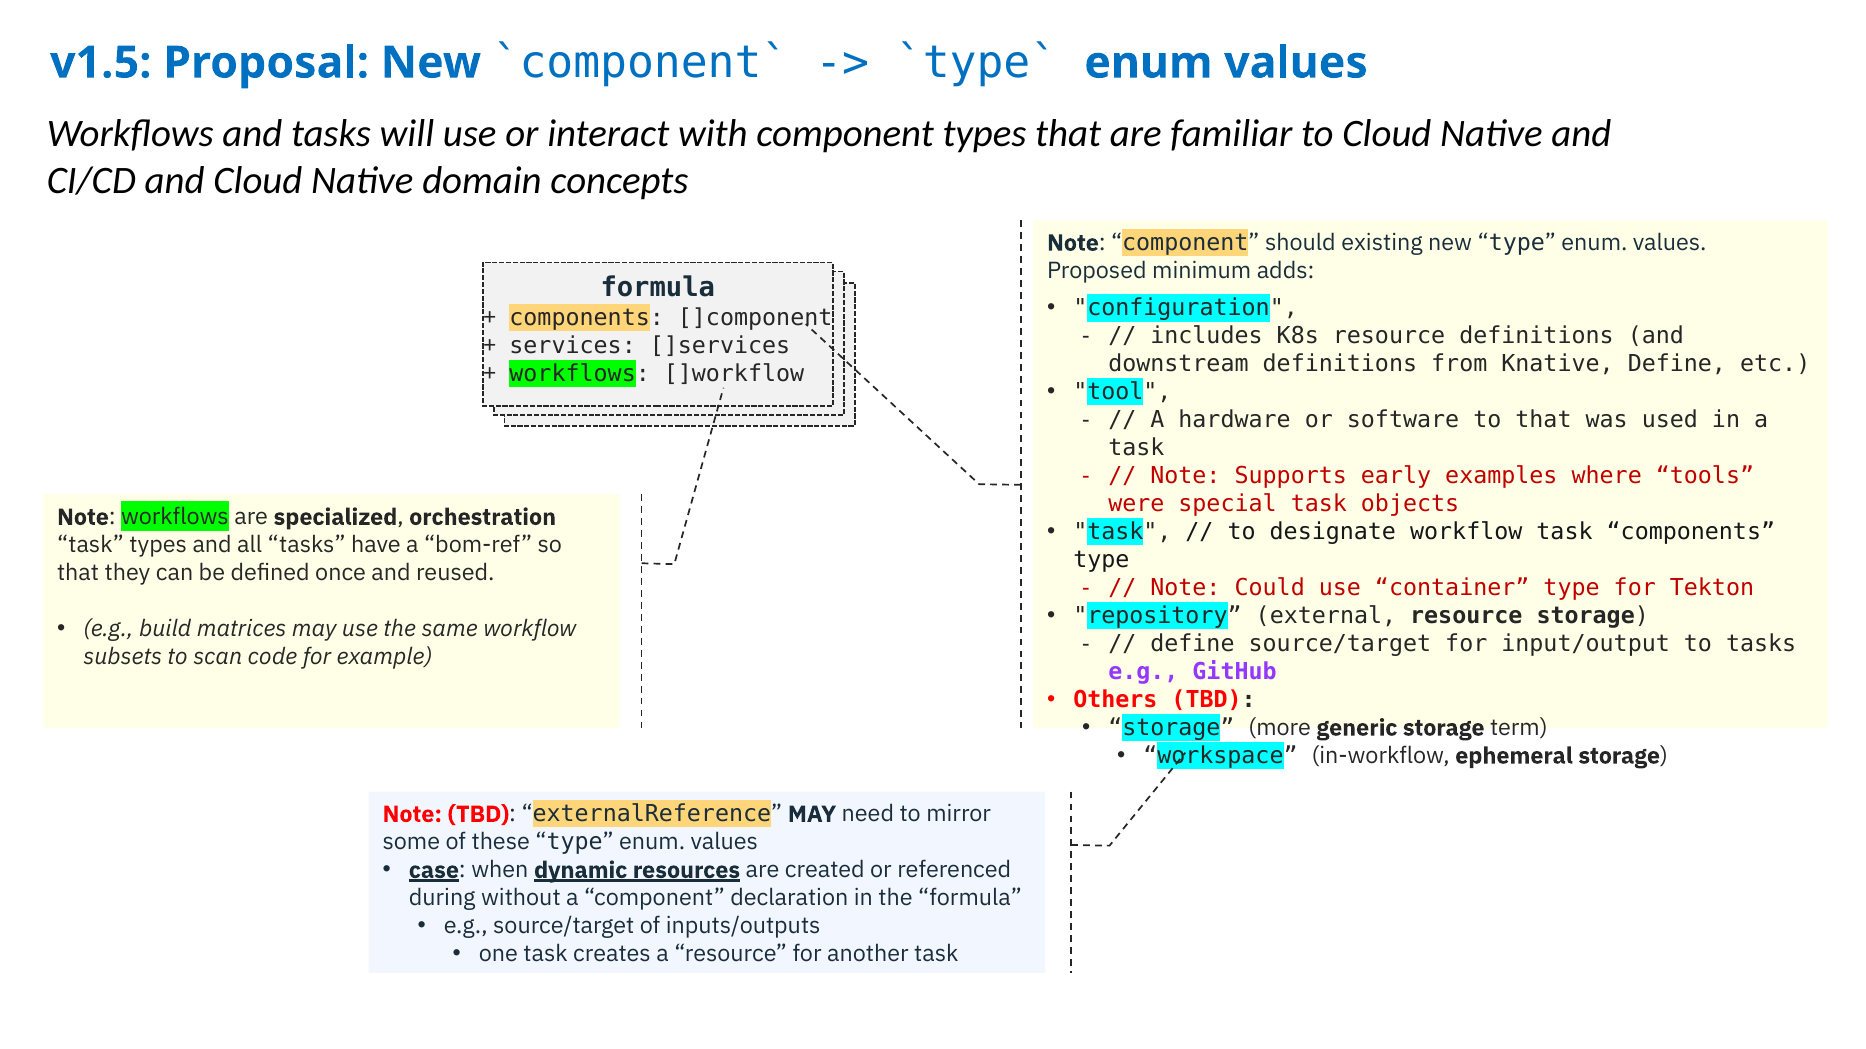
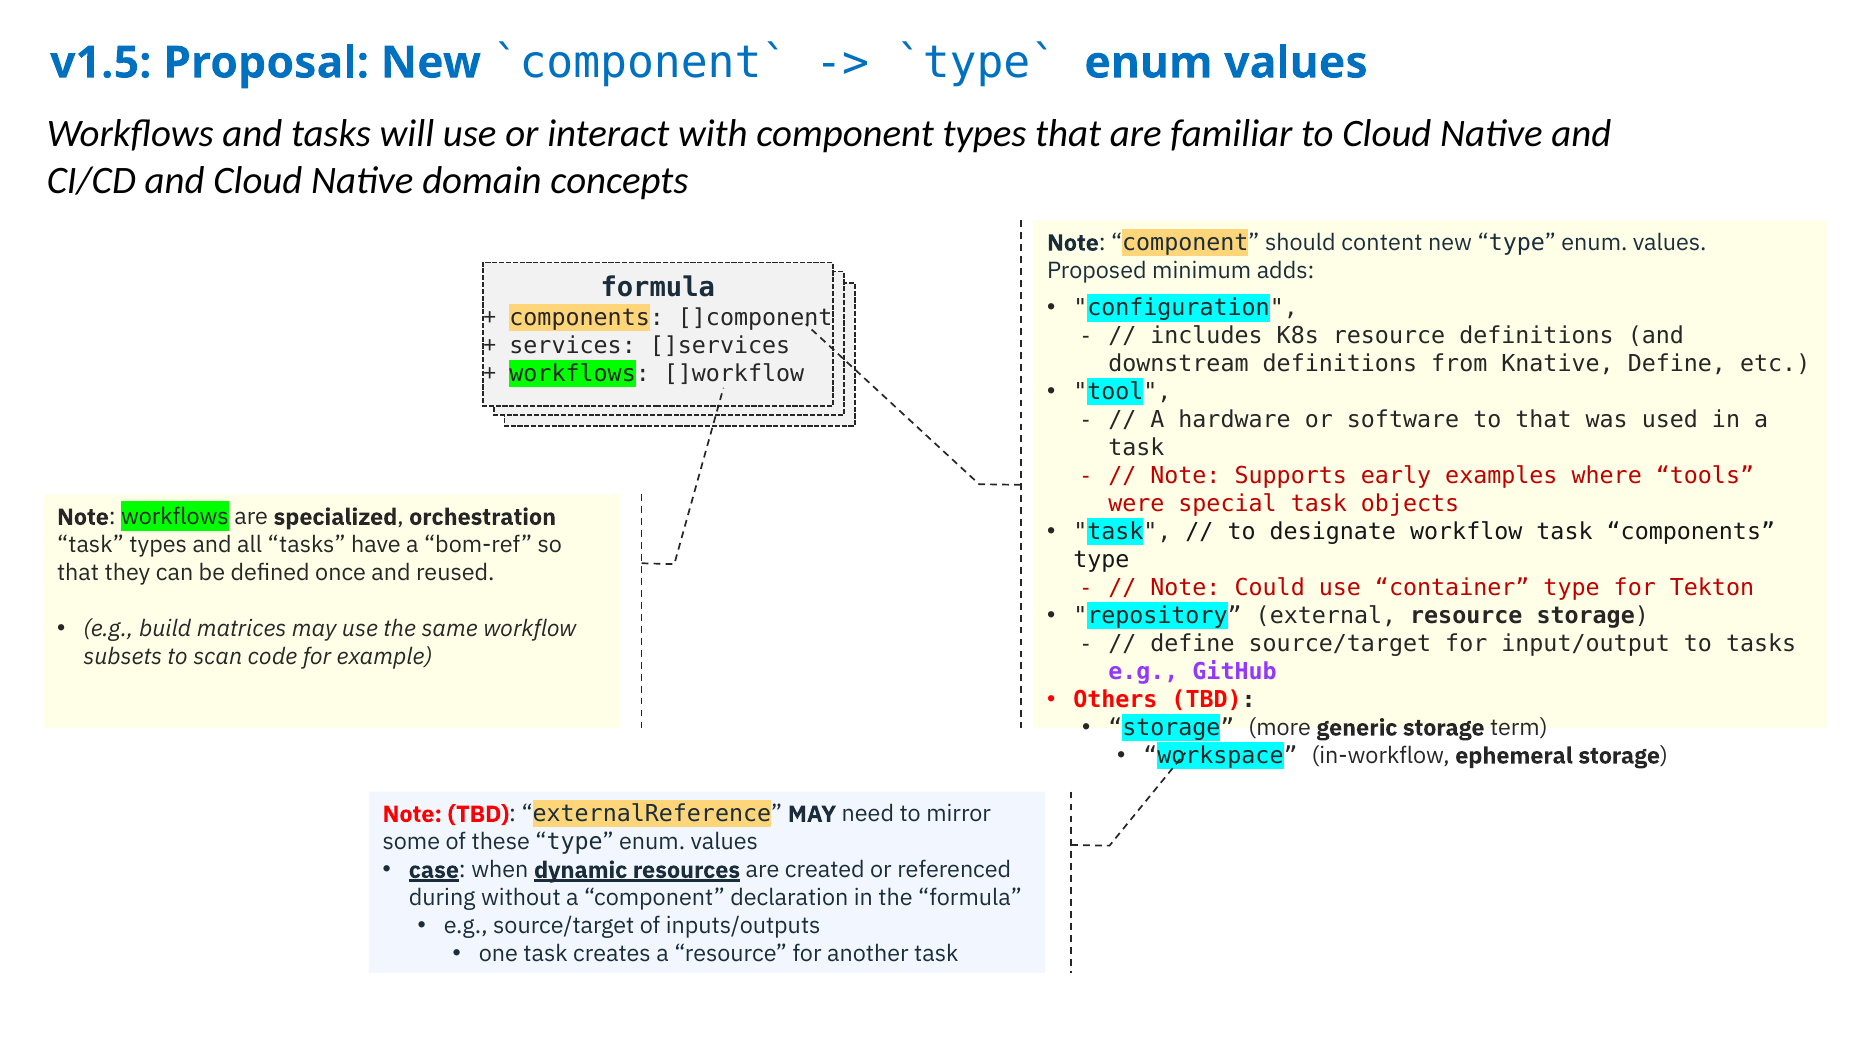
existing: existing -> content
